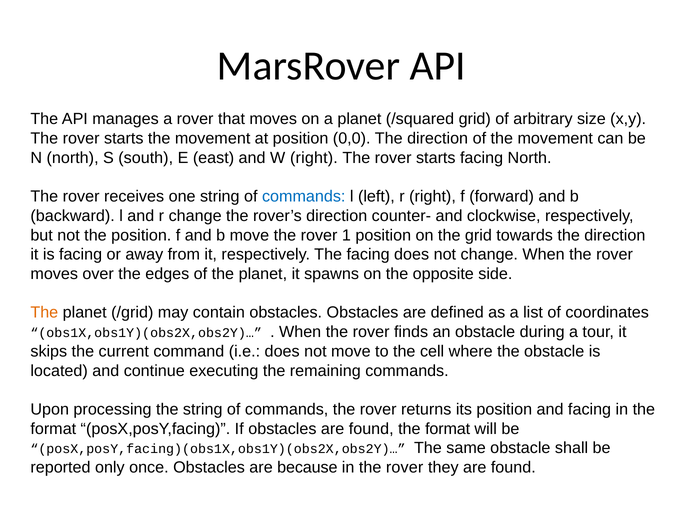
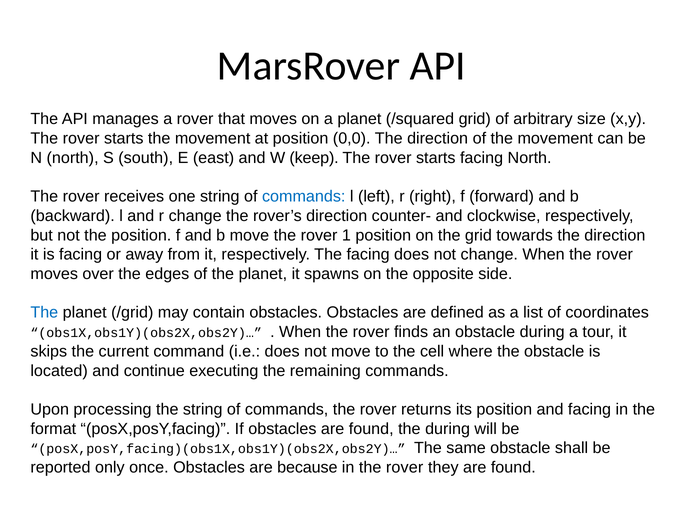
W right: right -> keep
The at (44, 313) colour: orange -> blue
found the format: format -> during
